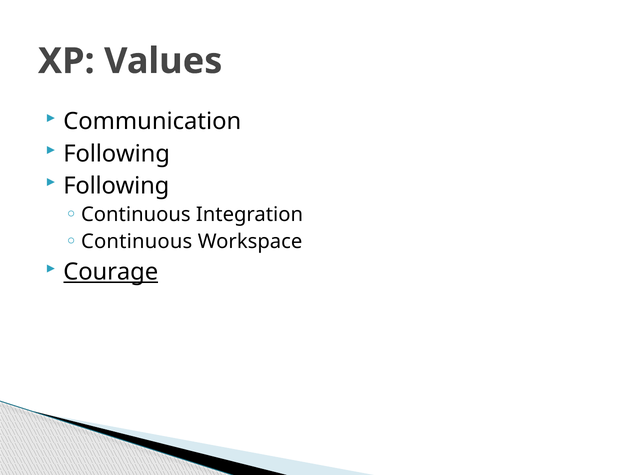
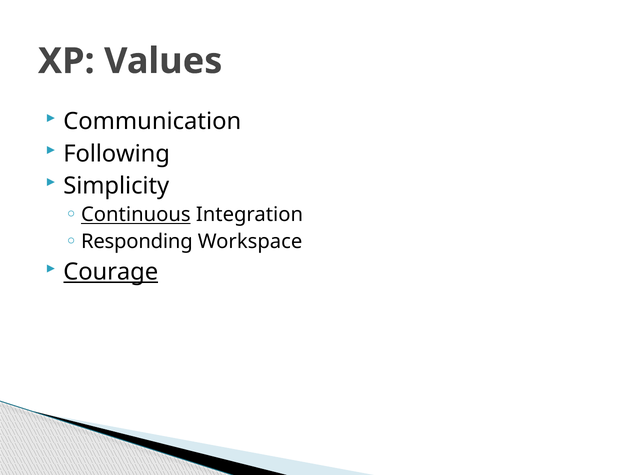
Following at (116, 186): Following -> Simplicity
Continuous at (136, 215) underline: none -> present
Continuous at (137, 242): Continuous -> Responding
